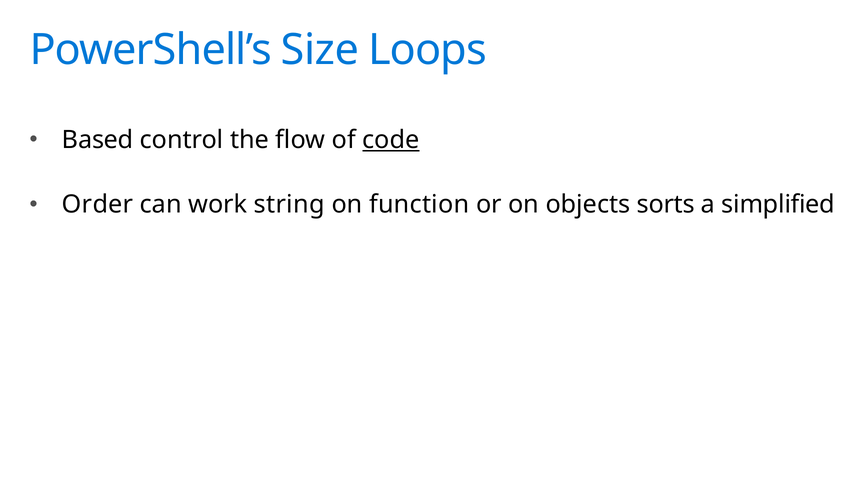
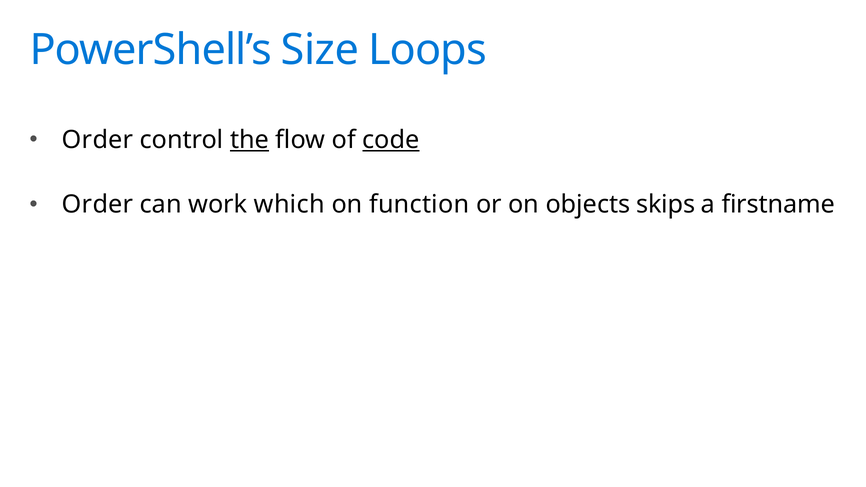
Based at (98, 140): Based -> Order
the underline: none -> present
string: string -> which
sorts: sorts -> skips
simplified: simplified -> firstname
